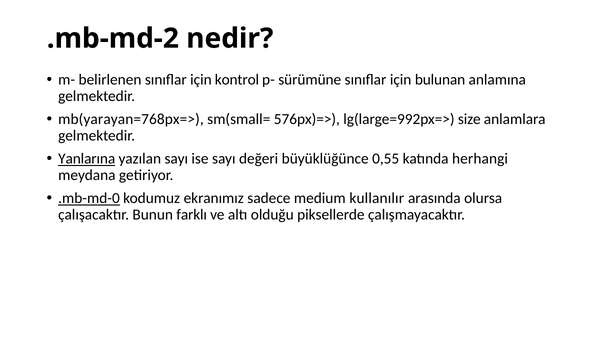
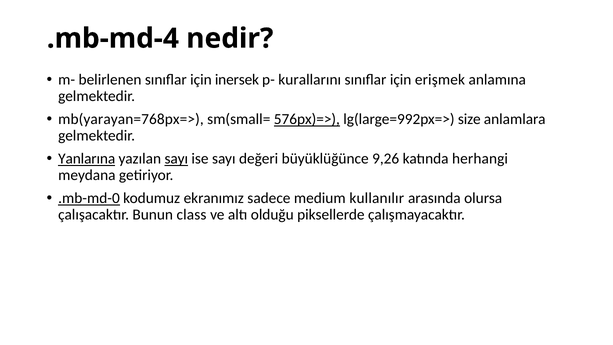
.mb-md-2: .mb-md-2 -> .mb-md-4
kontrol: kontrol -> inersek
sürümüne: sürümüne -> kurallarını
bulunan: bulunan -> erişmek
576px)=> underline: none -> present
sayı at (176, 159) underline: none -> present
0,55: 0,55 -> 9,26
farklı: farklı -> class
